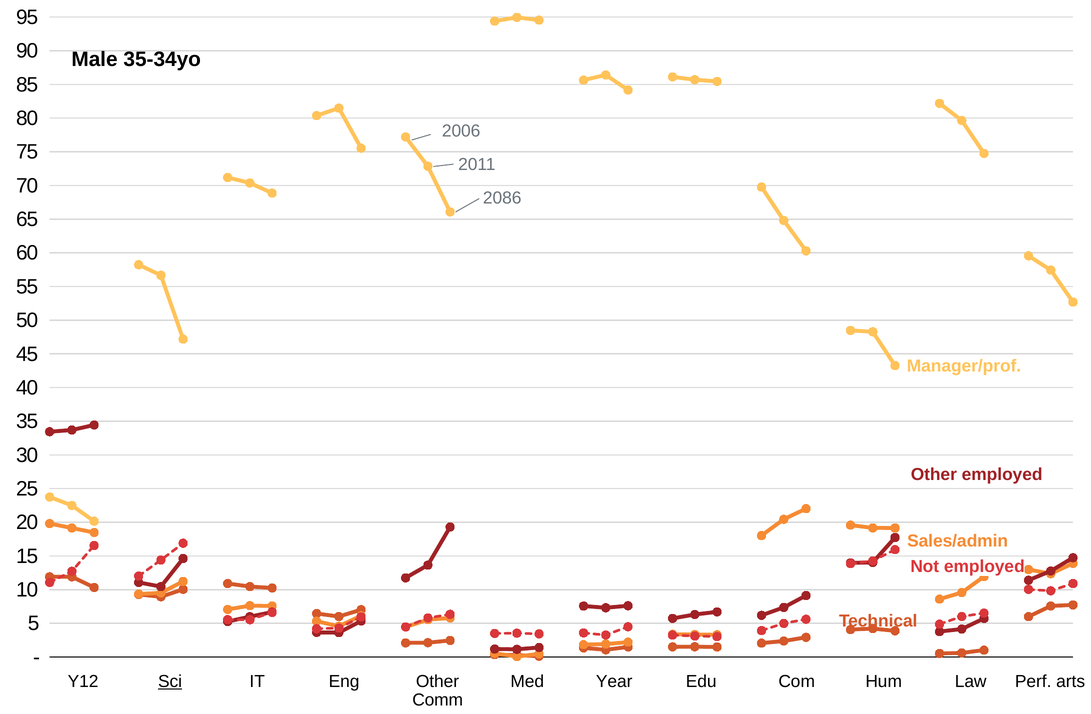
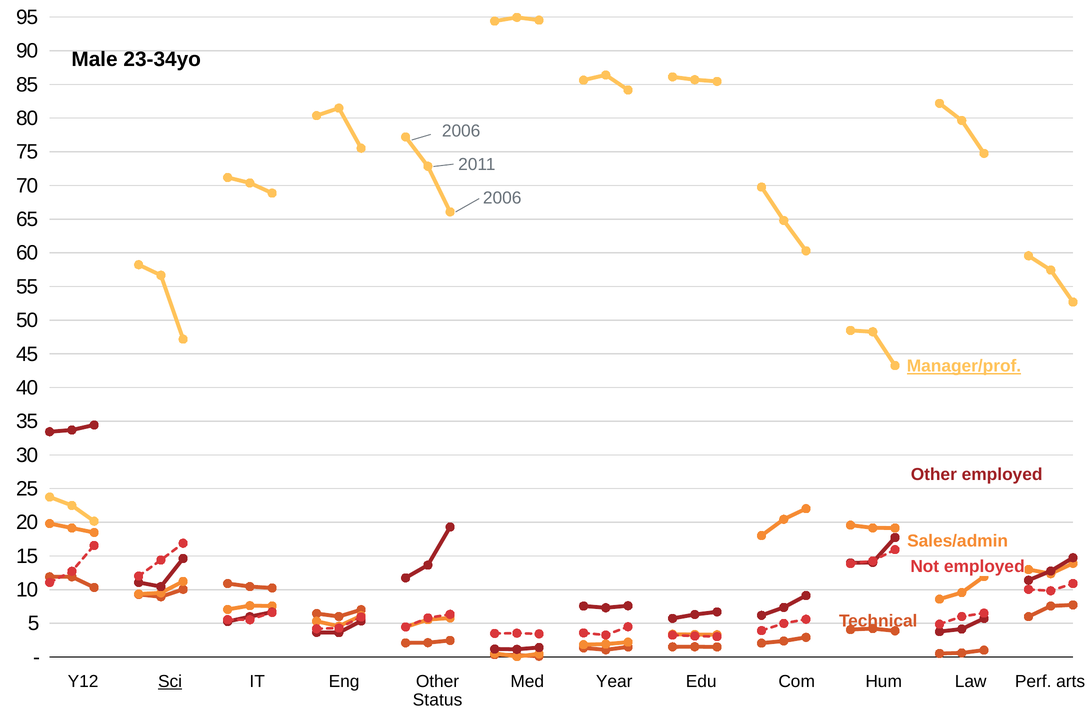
35-34yo: 35-34yo -> 23-34yo
2086 at (502, 198): 2086 -> 2006
Manager/prof underline: none -> present
Comm: Comm -> Status
